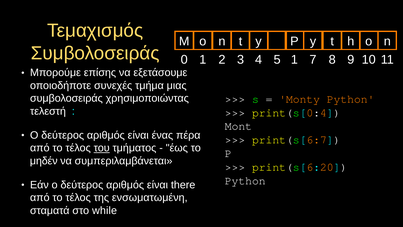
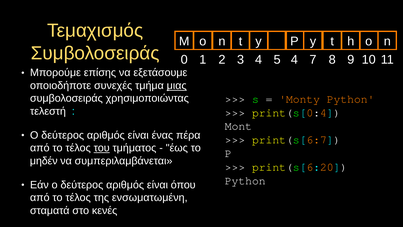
5 1: 1 -> 4
μιας underline: none -> present
there: there -> όπου
while: while -> κενές
